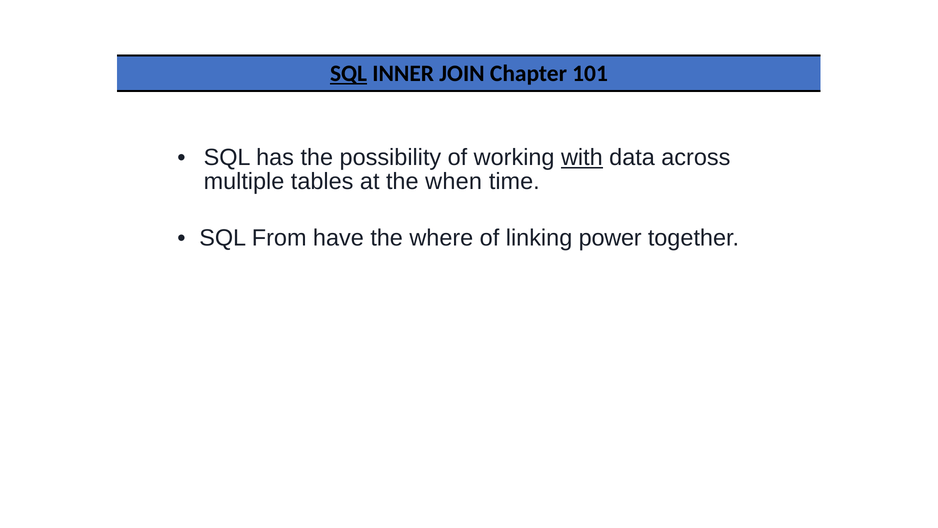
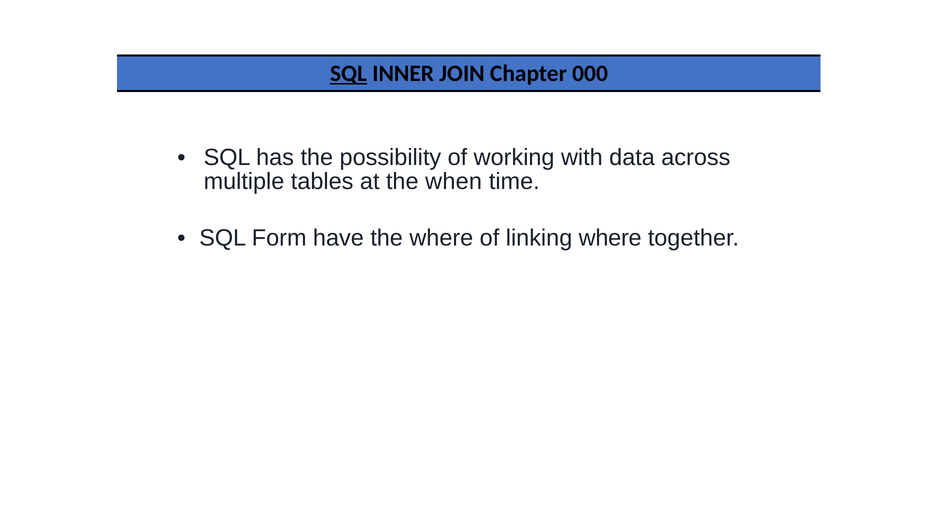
101: 101 -> 000
with underline: present -> none
From: From -> Form
linking power: power -> where
